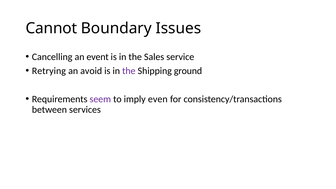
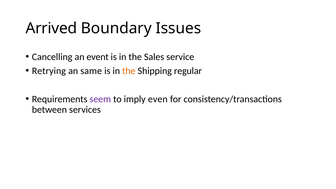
Cannot: Cannot -> Arrived
avoid: avoid -> same
the at (129, 71) colour: purple -> orange
ground: ground -> regular
